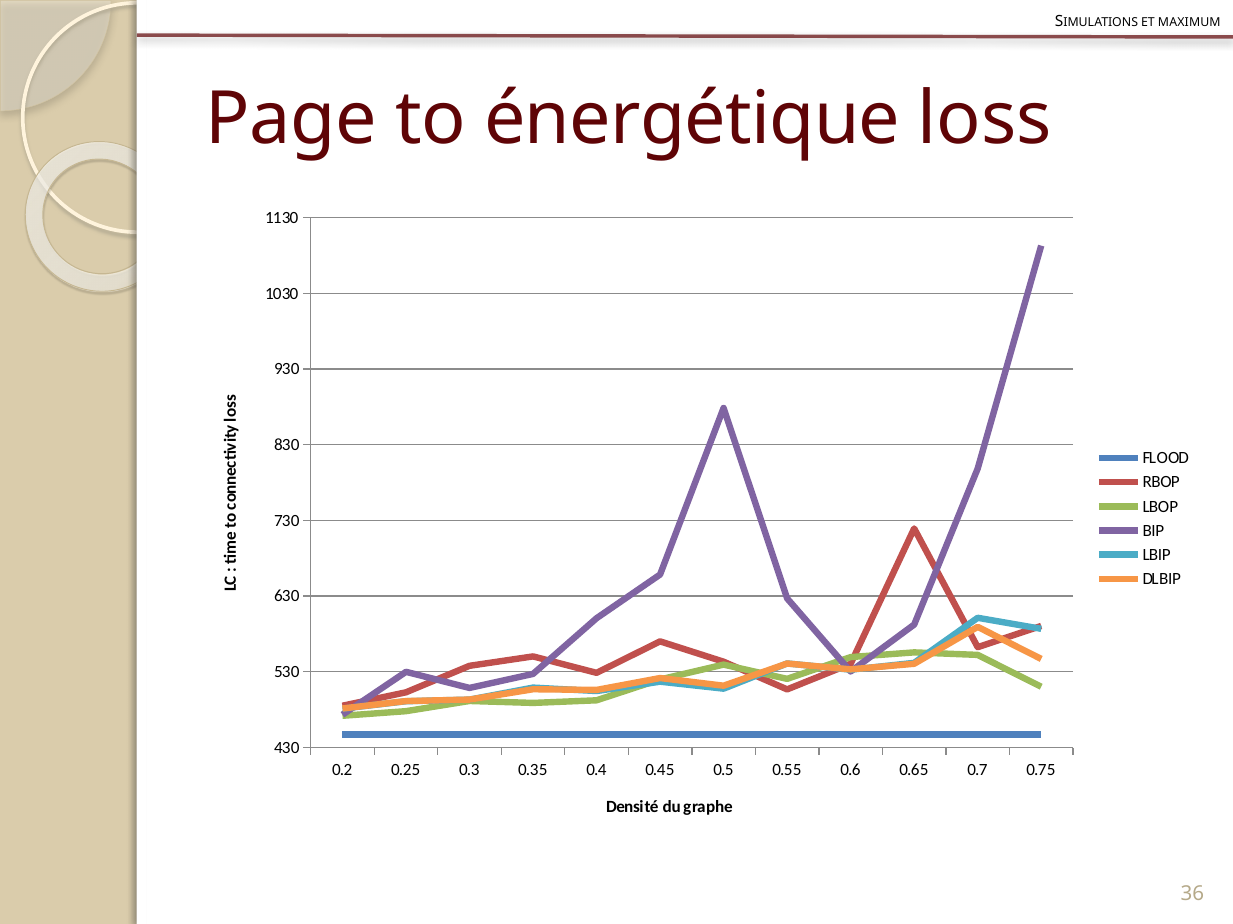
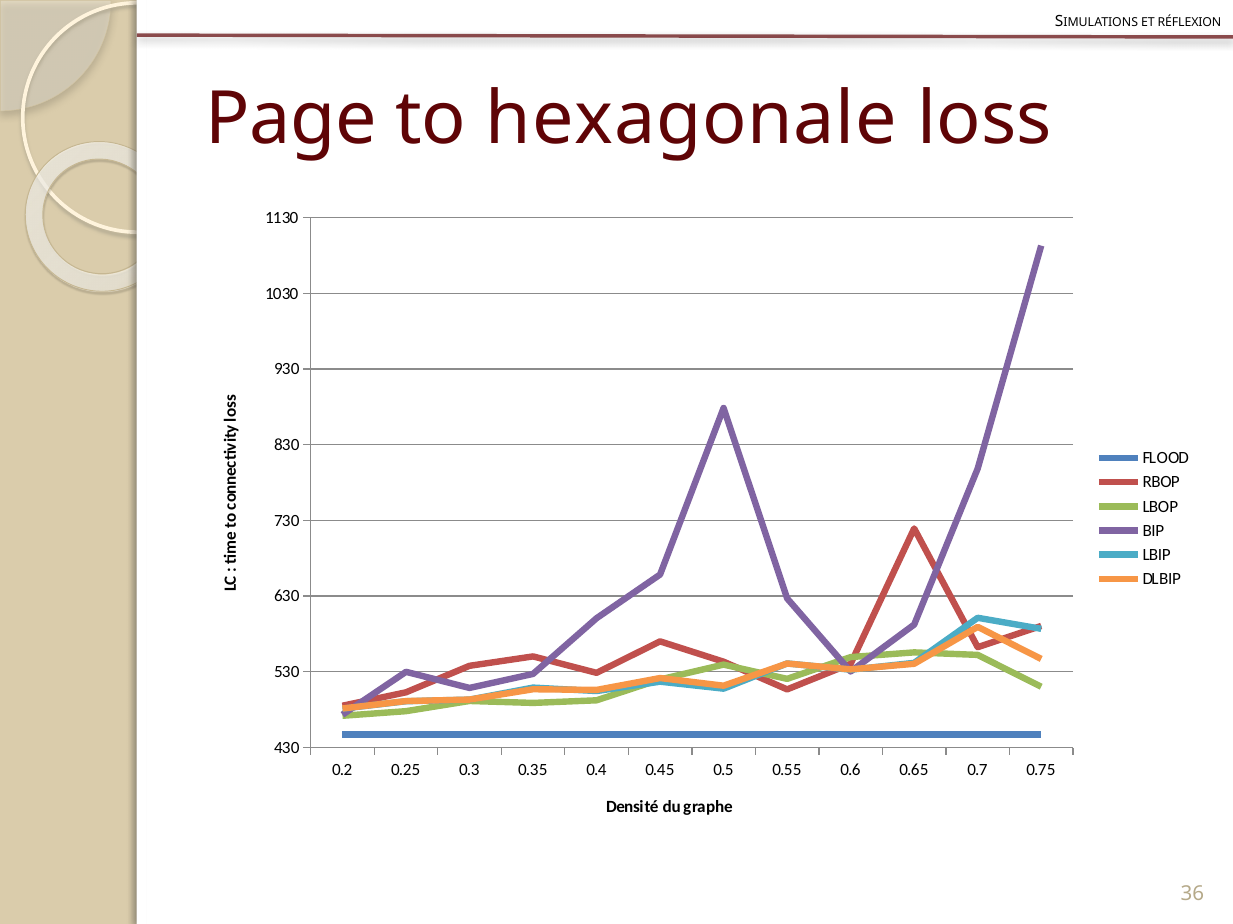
MAXIMUM: MAXIMUM -> RÉFLEXION
énergétique: énergétique -> hexagonale
